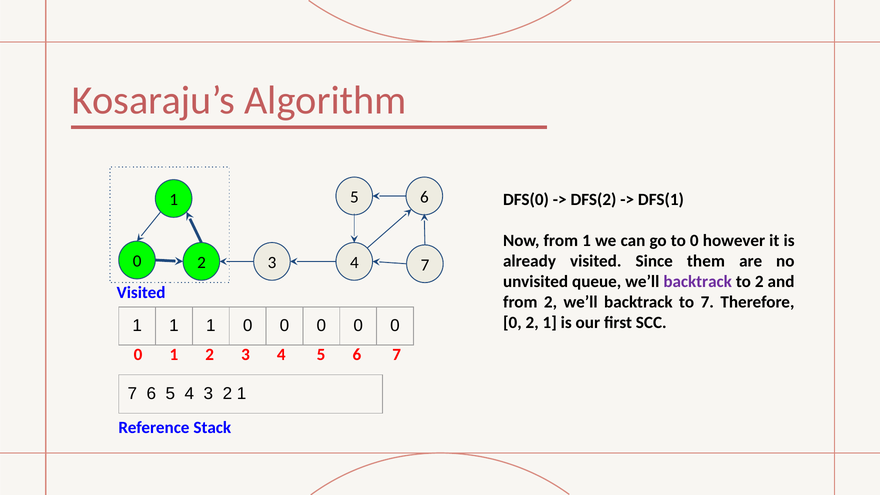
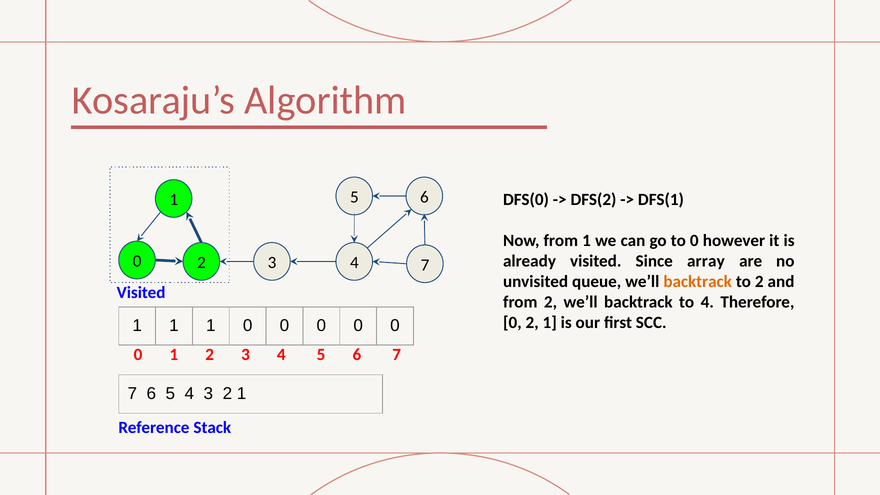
them: them -> array
backtrack at (698, 282) colour: purple -> orange
to 7: 7 -> 4
